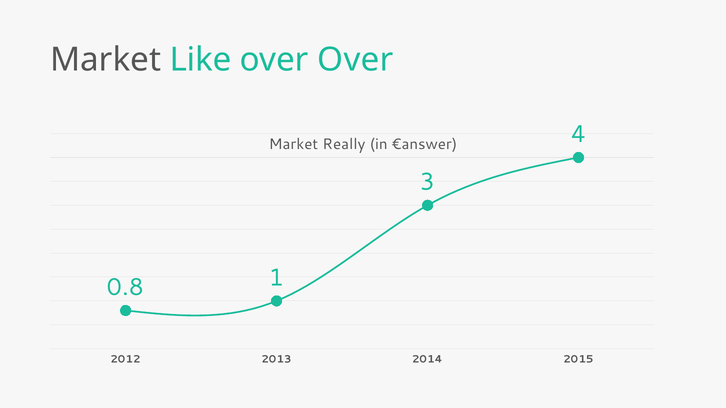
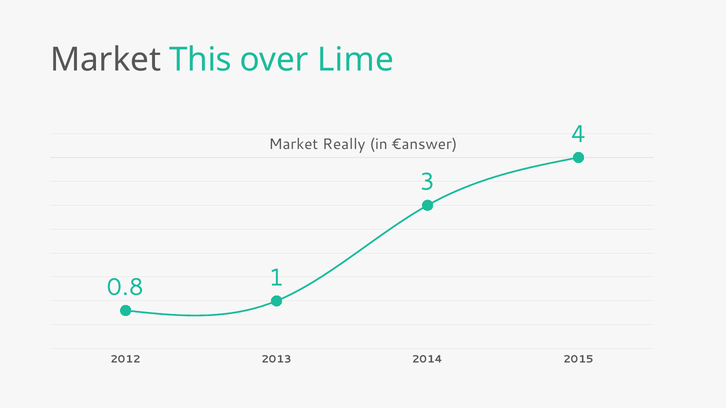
Like: Like -> This
over Over: Over -> Lime
